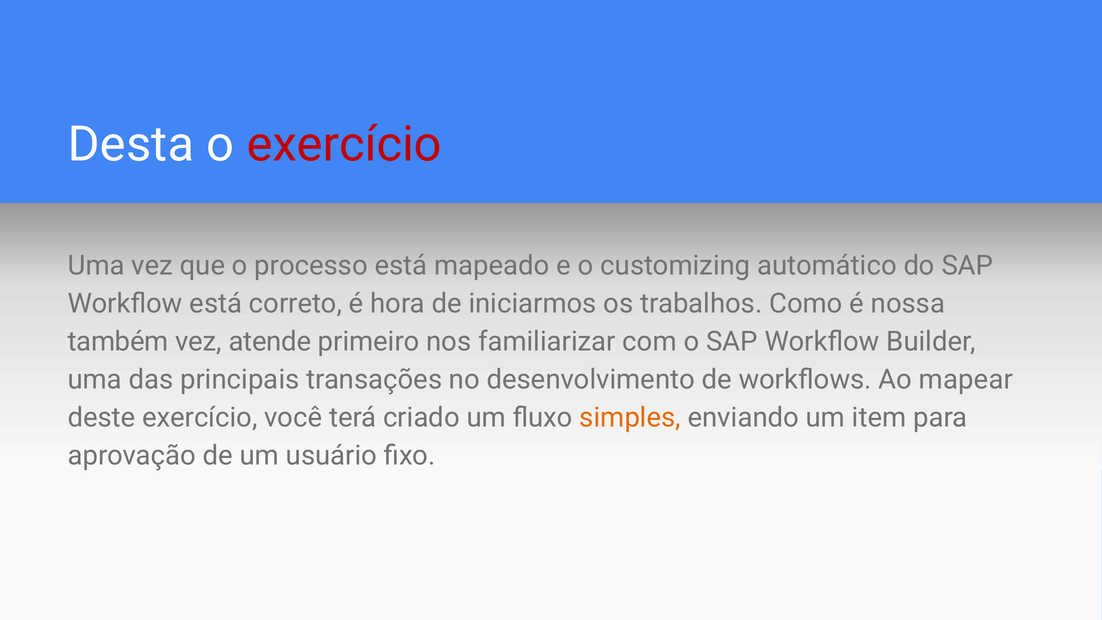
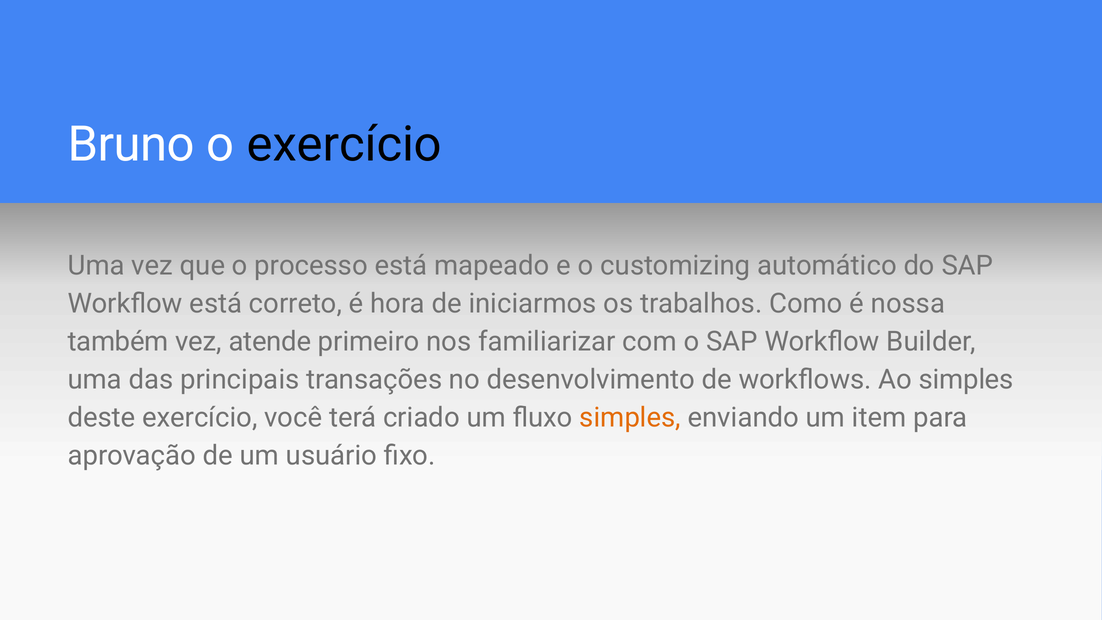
Desta: Desta -> Bruno
exercício at (344, 144) colour: red -> black
Ao mapear: mapear -> simples
